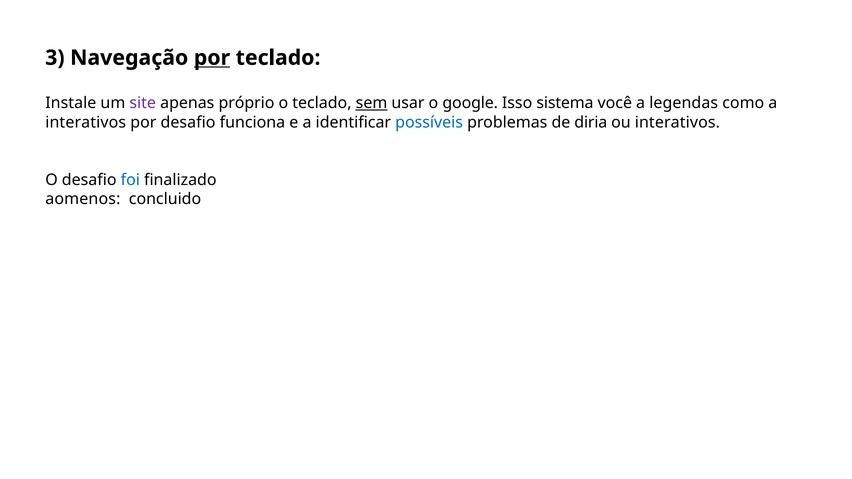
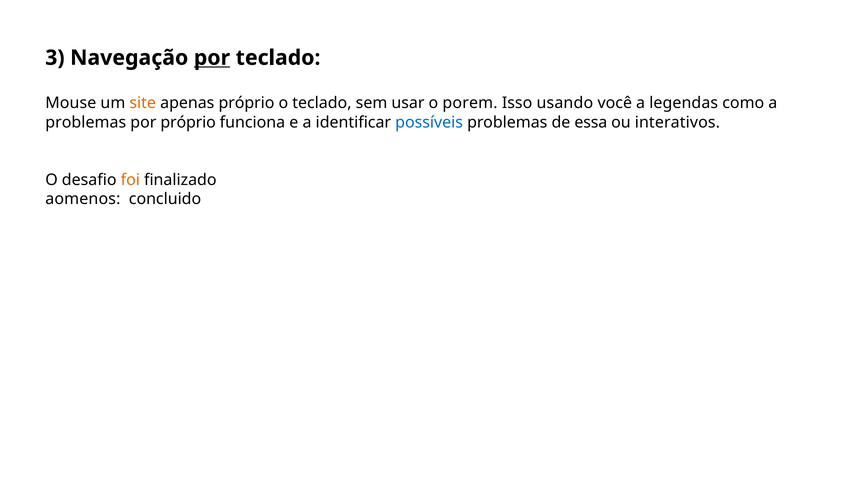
Instale: Instale -> Mouse
site colour: purple -> orange
sem underline: present -> none
google: google -> porem
sistema: sistema -> usando
interativos at (86, 122): interativos -> problemas
por desafio: desafio -> próprio
diria: diria -> essa
foi colour: blue -> orange
